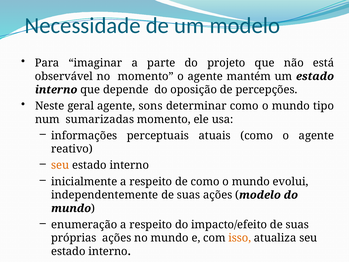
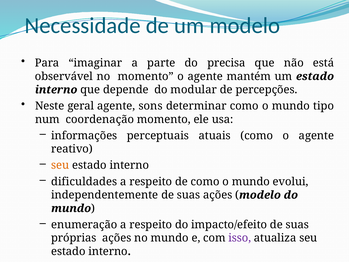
projeto: projeto -> precisa
oposição: oposição -> modular
sumarizadas: sumarizadas -> coordenação
inicialmente: inicialmente -> dificuldades
isso colour: orange -> purple
